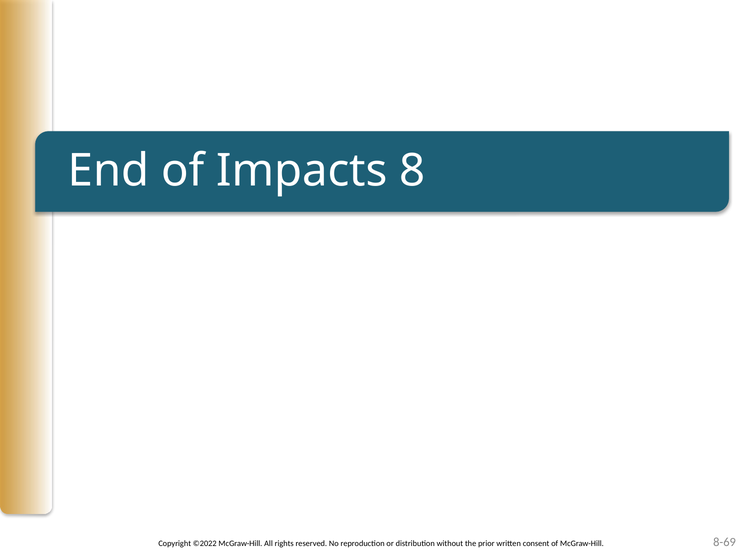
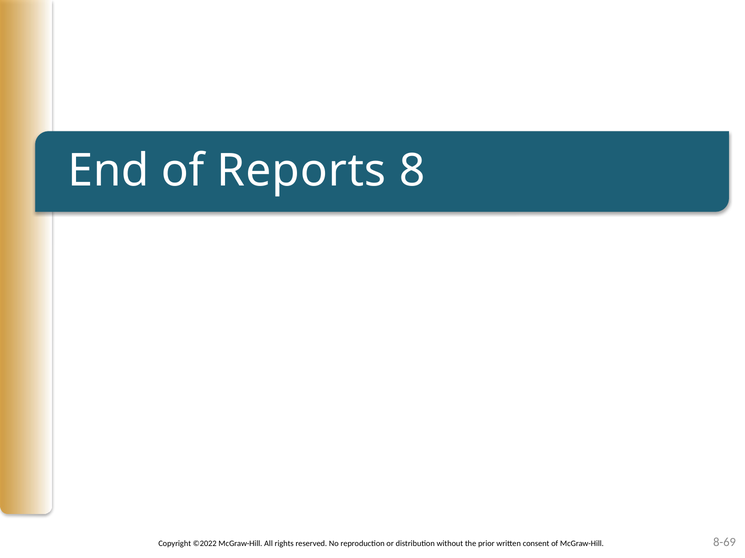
Impacts: Impacts -> Reports
